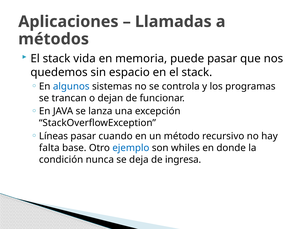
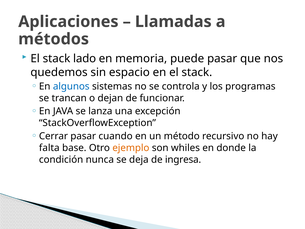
vida: vida -> lado
Líneas: Líneas -> Cerrar
ejemplo colour: blue -> orange
